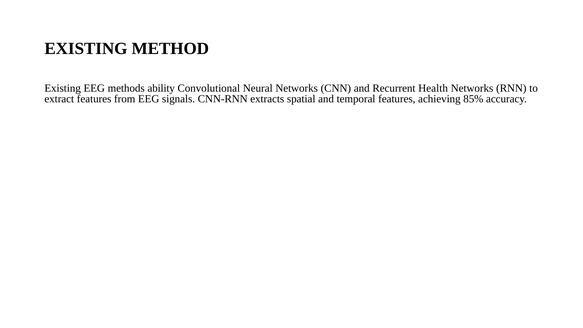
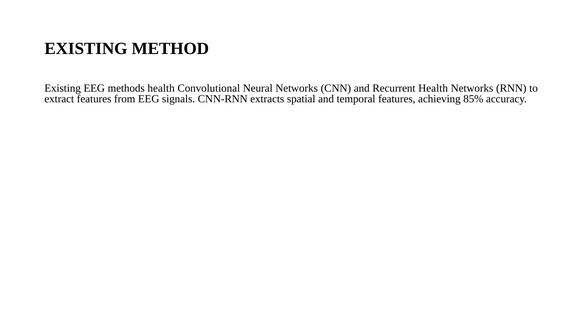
methods ability: ability -> health
